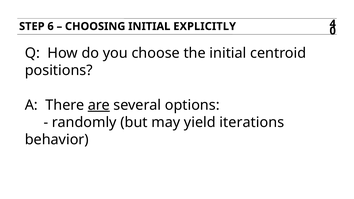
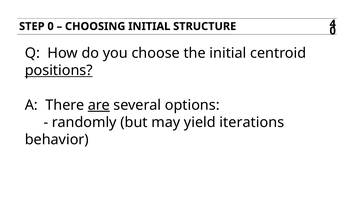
STEP 6: 6 -> 0
EXPLICITLY: EXPLICITLY -> STRUCTURE
positions underline: none -> present
